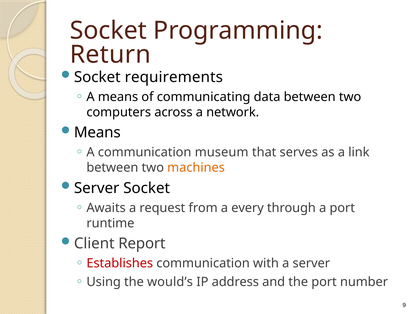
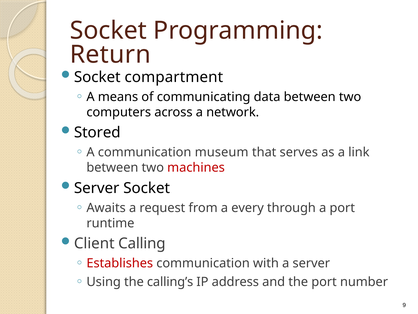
requirements: requirements -> compartment
Means at (97, 132): Means -> Stored
machines colour: orange -> red
Report: Report -> Calling
would’s: would’s -> calling’s
